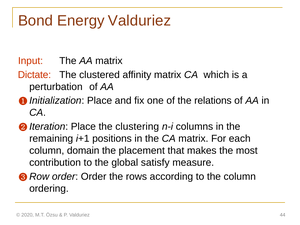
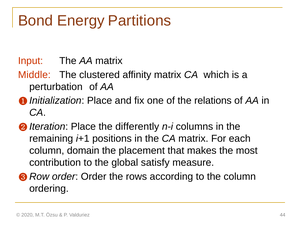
Energy Valduriez: Valduriez -> Partitions
Dictate: Dictate -> Middle
clustering: clustering -> differently
